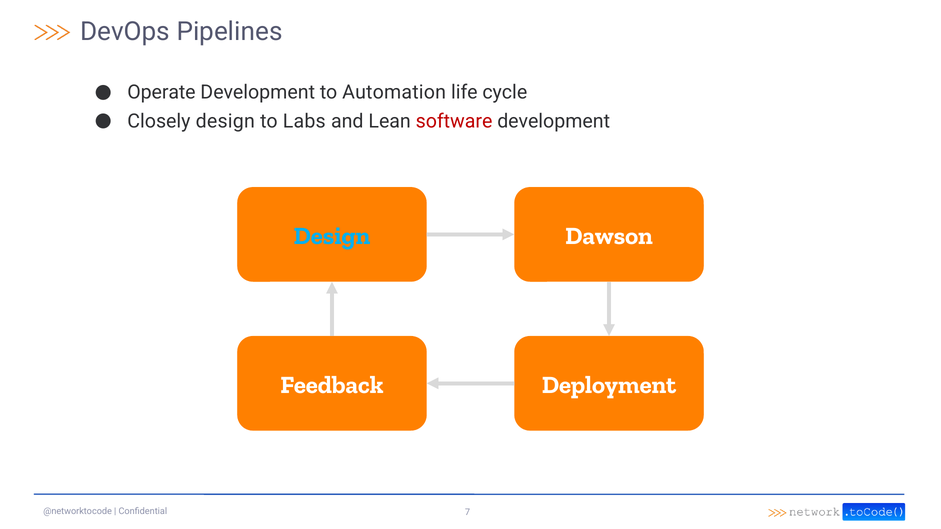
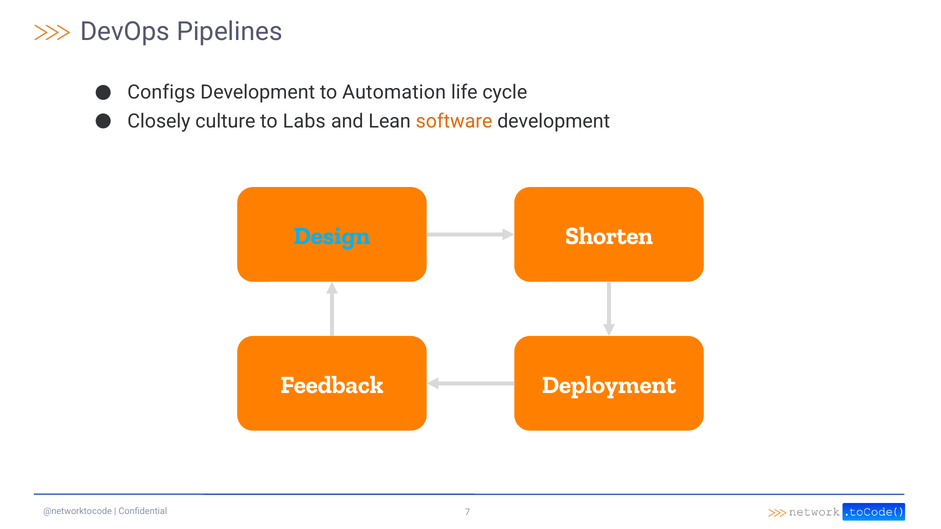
Operate: Operate -> Configs
Closely design: design -> culture
software colour: red -> orange
Dawson: Dawson -> Shorten
